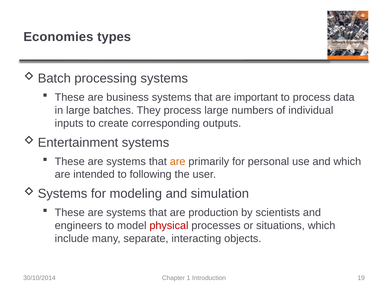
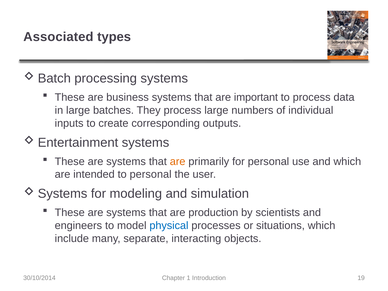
Economies: Economies -> Associated
to following: following -> personal
physical colour: red -> blue
